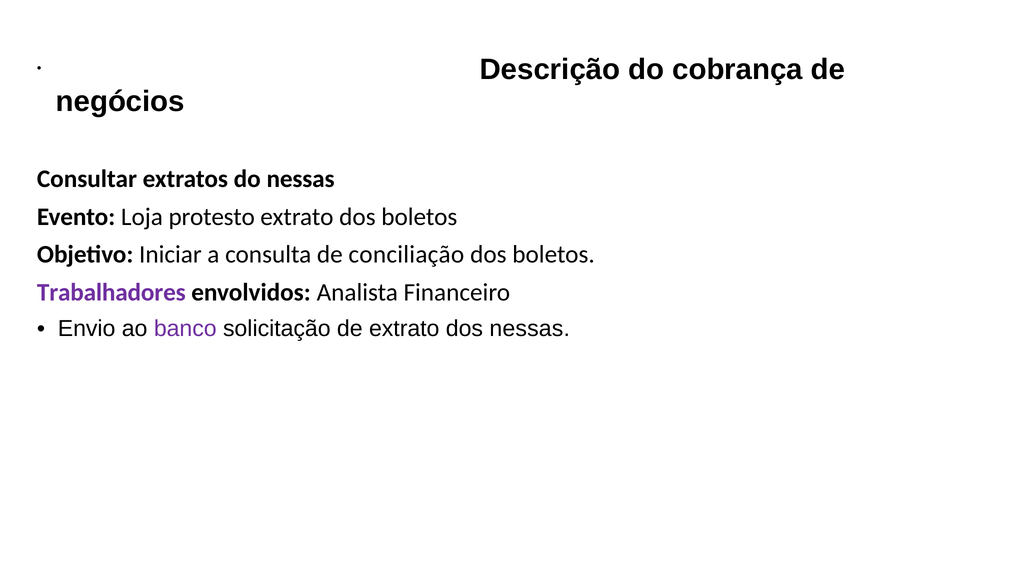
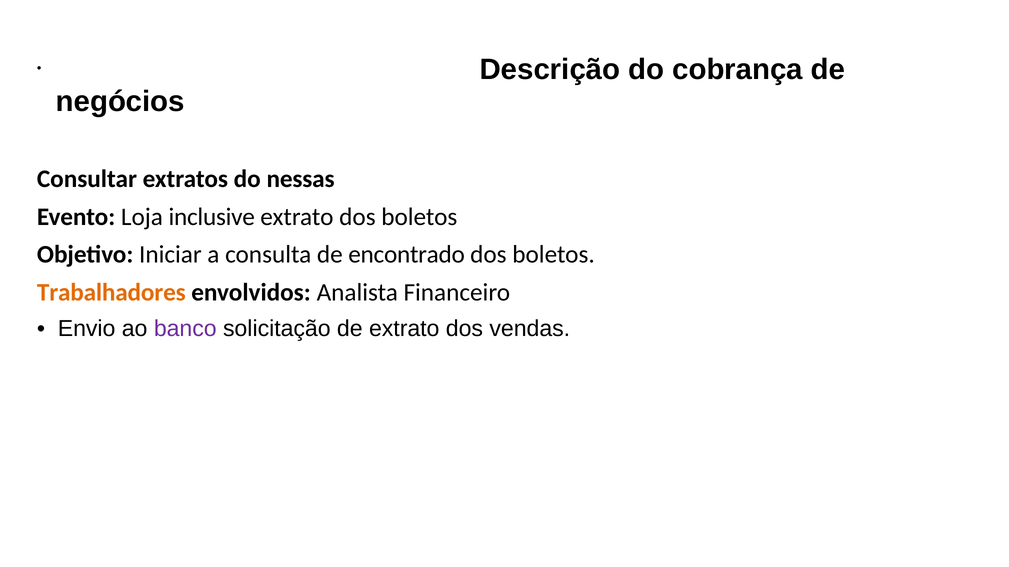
protesto: protesto -> inclusive
conciliação: conciliação -> encontrado
Trabalhadores colour: purple -> orange
dos nessas: nessas -> vendas
